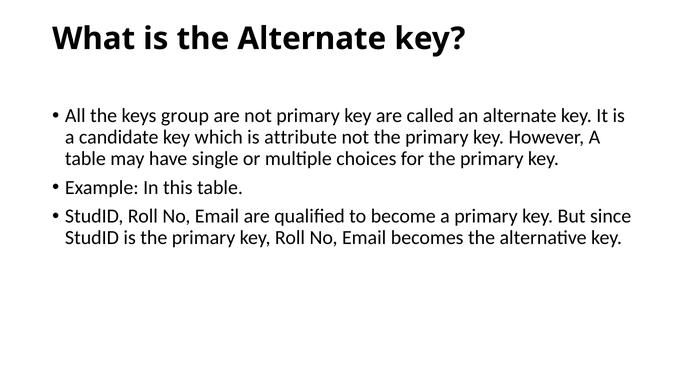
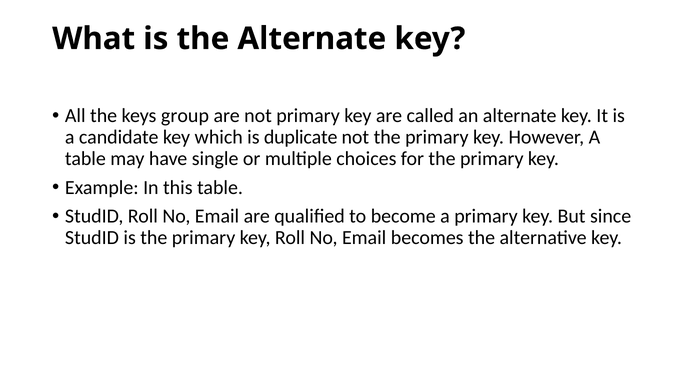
attribute: attribute -> duplicate
